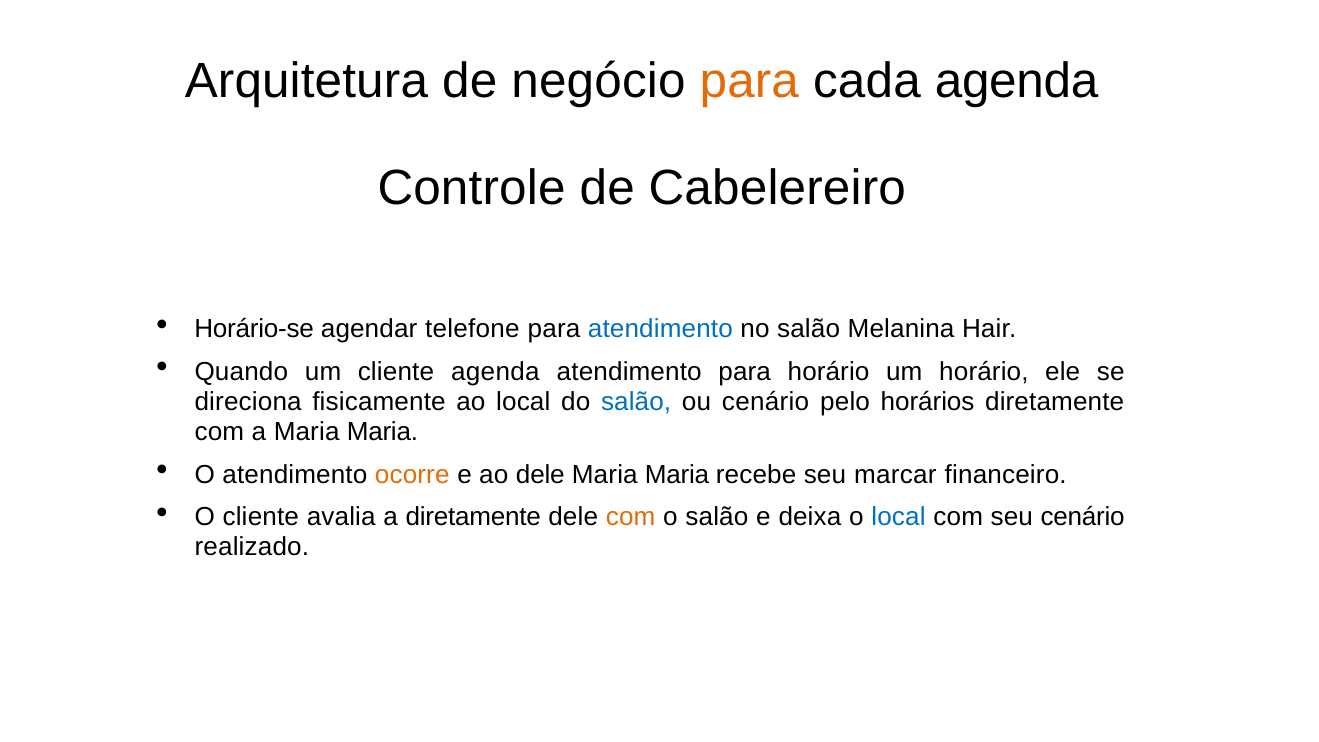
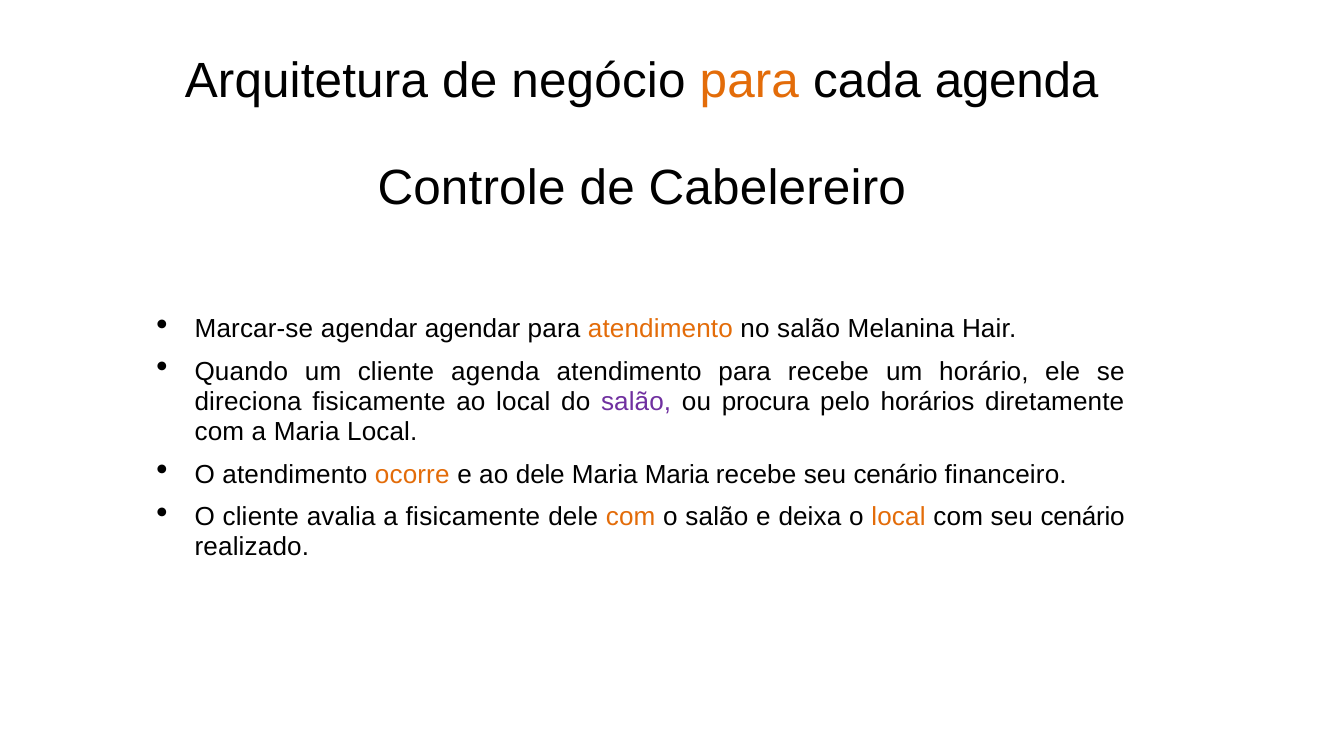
Horário-se: Horário-se -> Marcar-se
agendar telefone: telefone -> agendar
atendimento at (660, 329) colour: blue -> orange
para horário: horário -> recebe
salão at (636, 402) colour: blue -> purple
ou cenário: cenário -> procura
a Maria Maria: Maria -> Local
recebe seu marcar: marcar -> cenário
a diretamente: diretamente -> fisicamente
local at (899, 517) colour: blue -> orange
